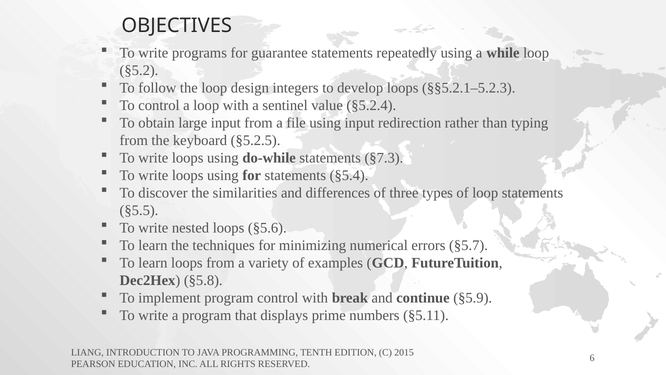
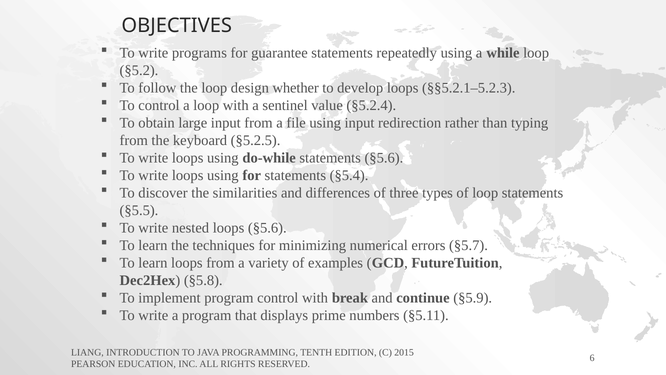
integers: integers -> whether
statements §7.3: §7.3 -> §5.6
